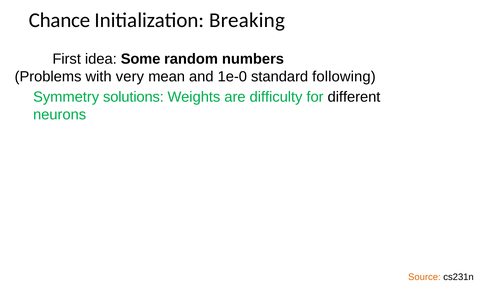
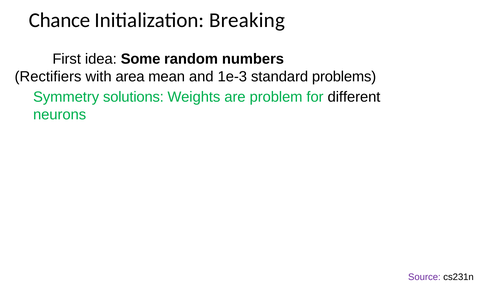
Problems: Problems -> Rectifiers
very: very -> area
1e-0: 1e-0 -> 1e-3
following: following -> problems
difficulty: difficulty -> problem
Source colour: orange -> purple
